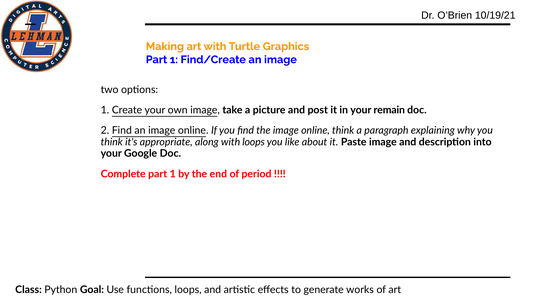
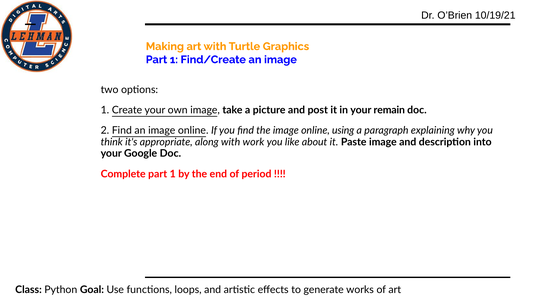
online think: think -> using
with loops: loops -> work
